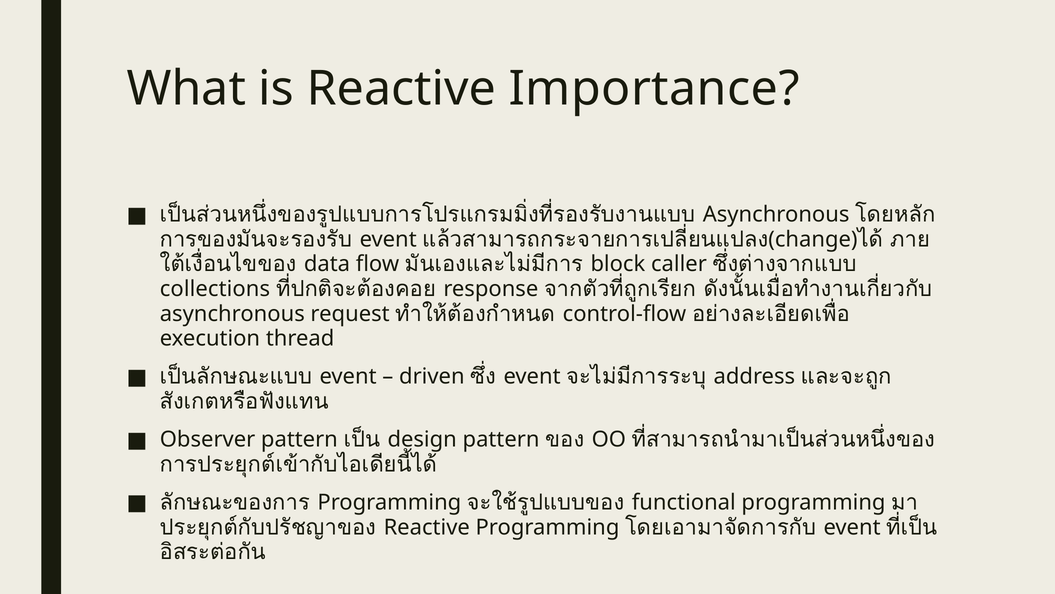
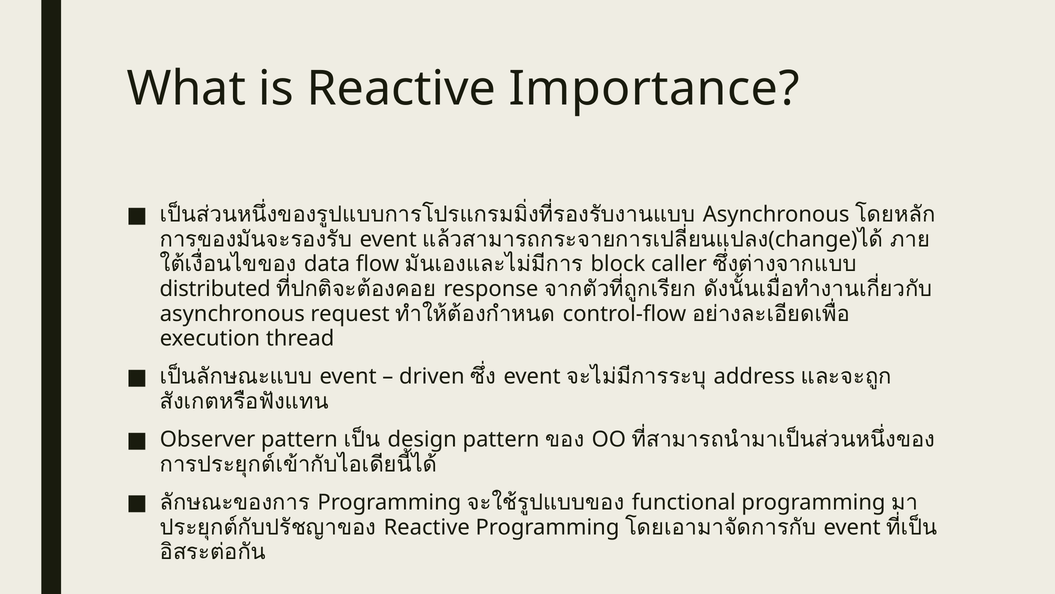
collections: collections -> distributed
